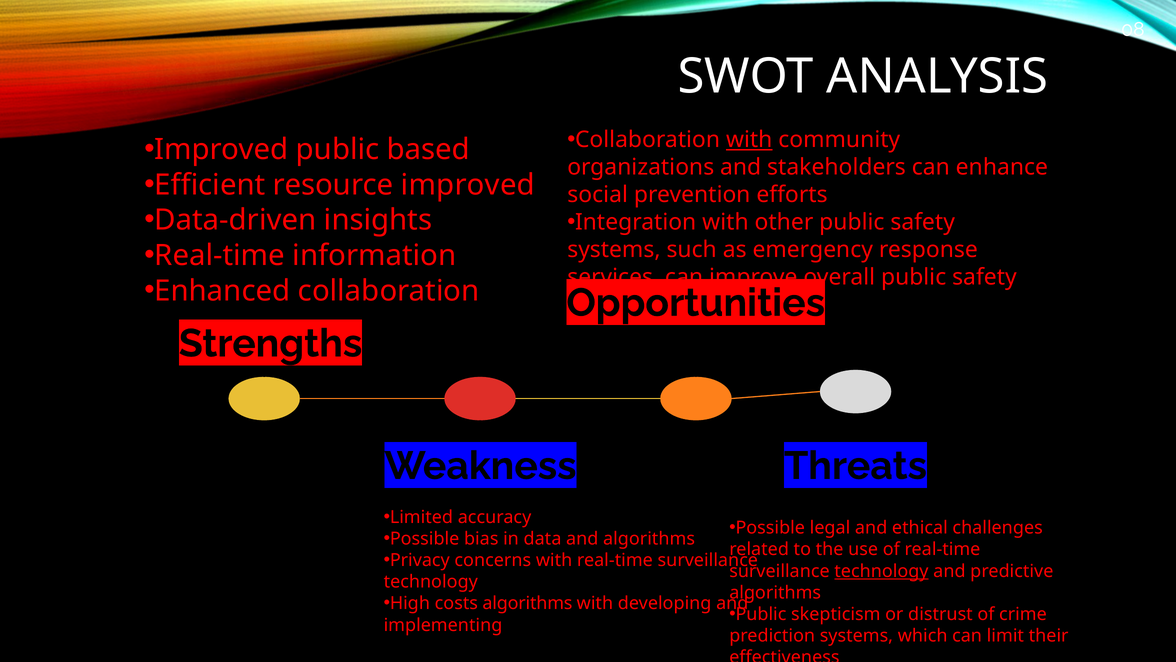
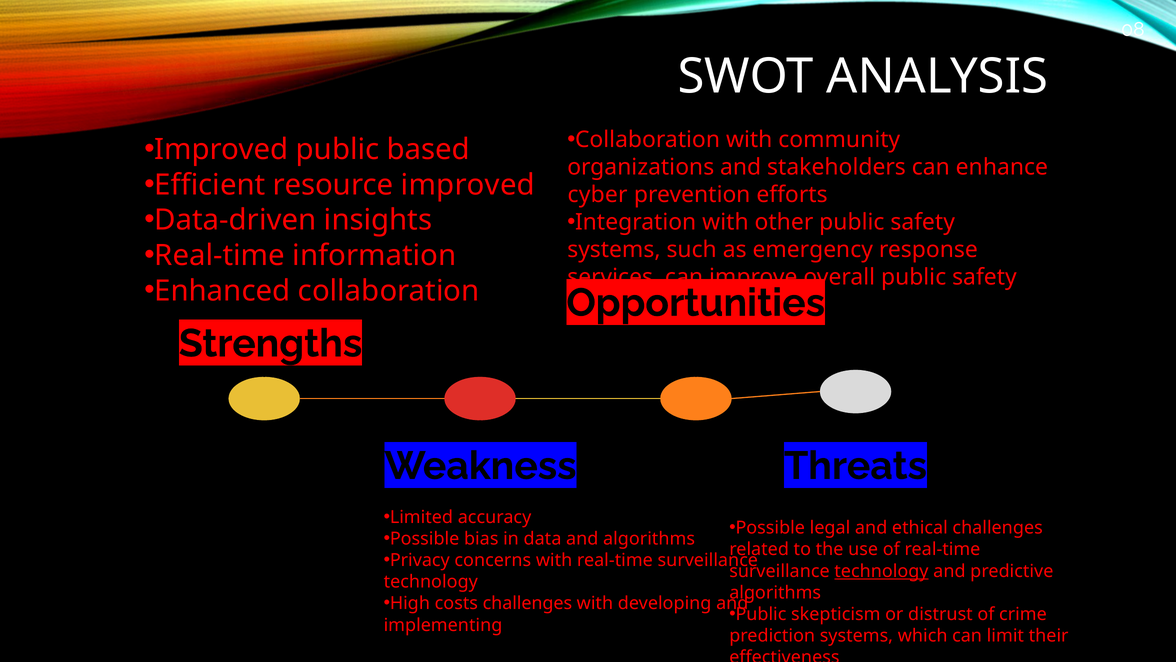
with at (749, 140) underline: present -> none
social: social -> cyber
costs algorithms: algorithms -> challenges
